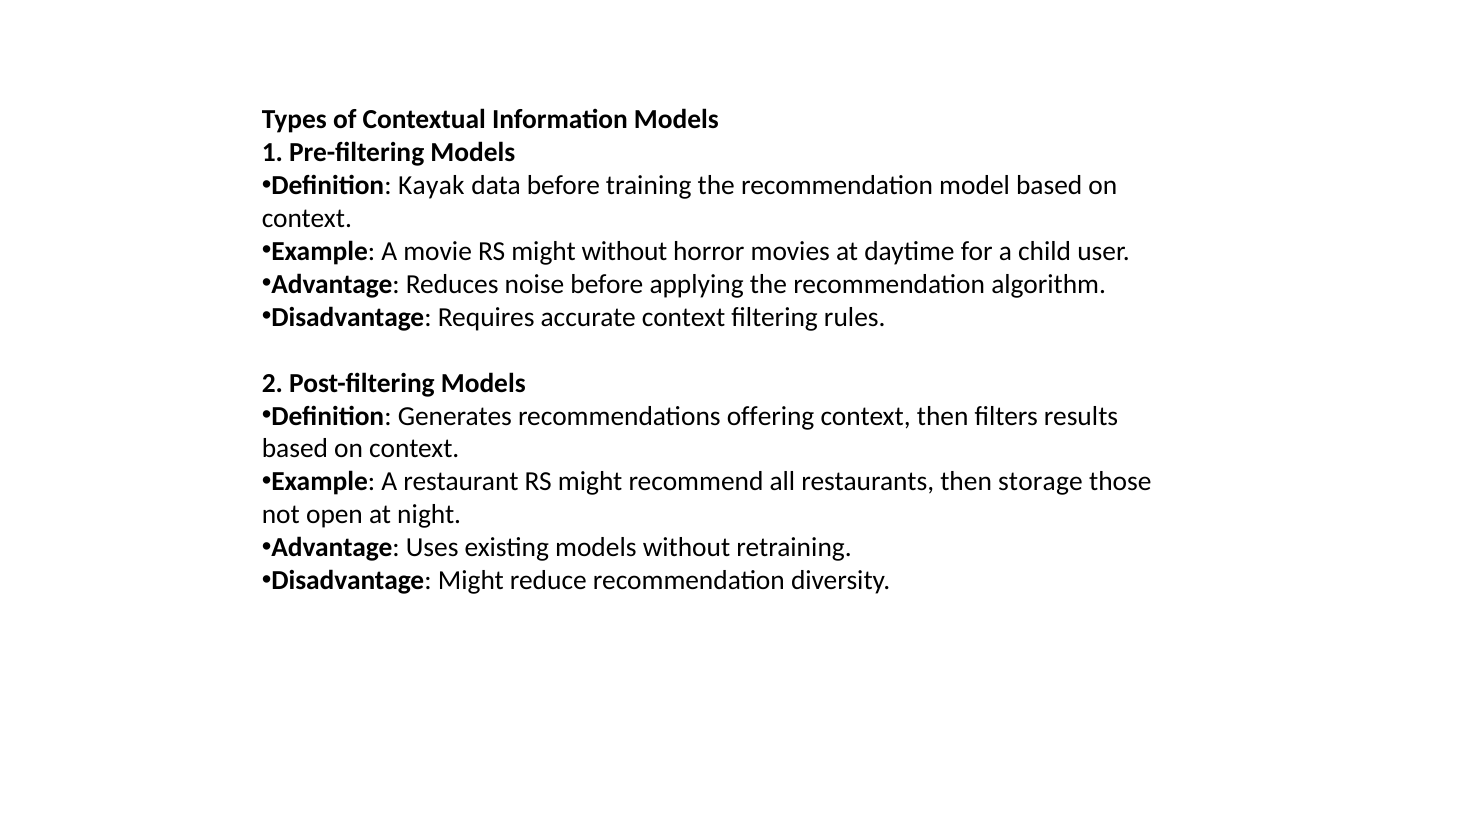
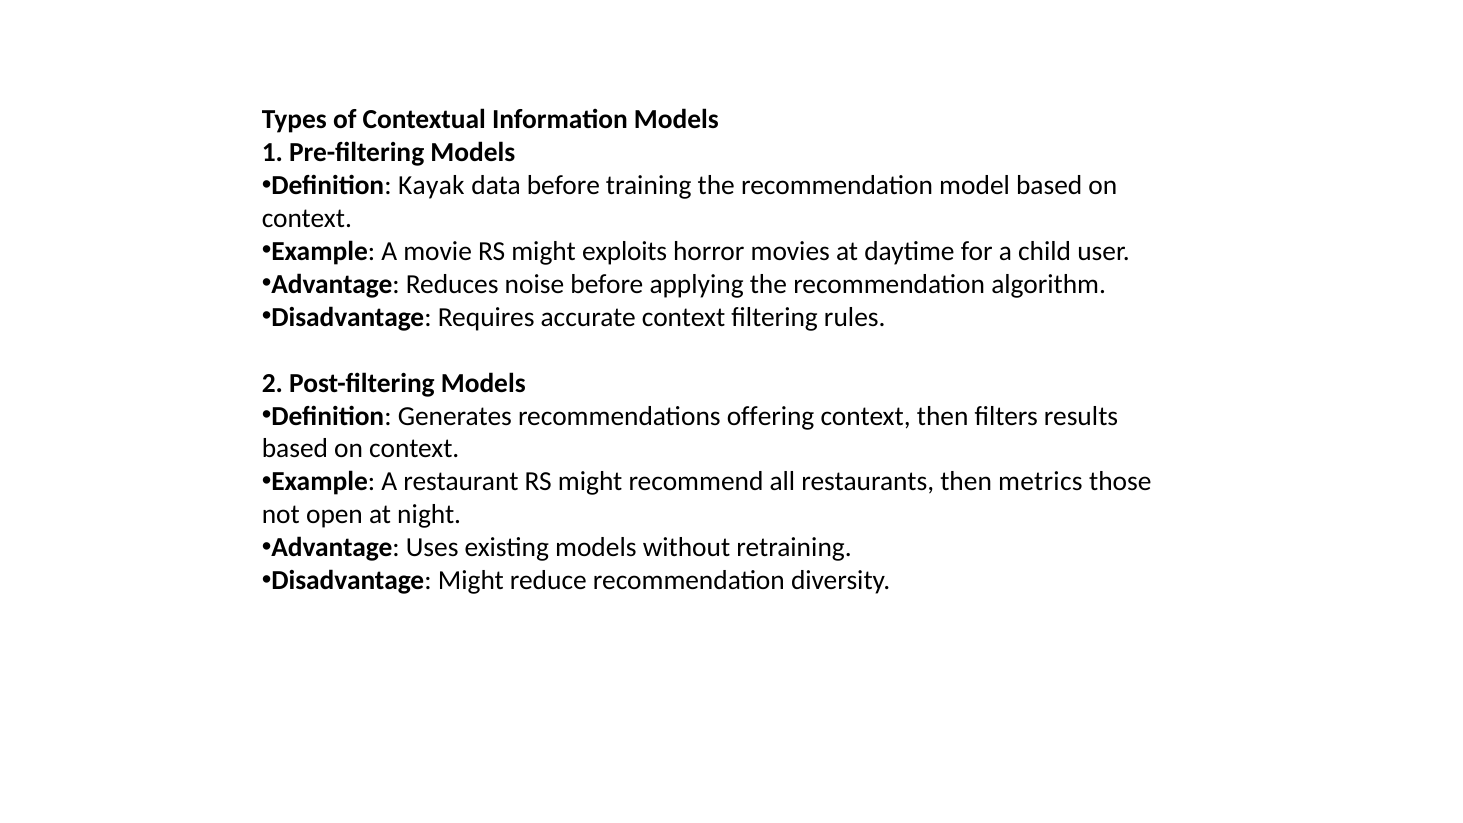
might without: without -> exploits
storage: storage -> metrics
